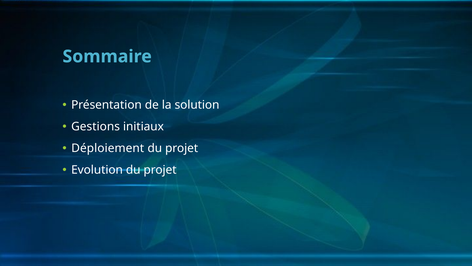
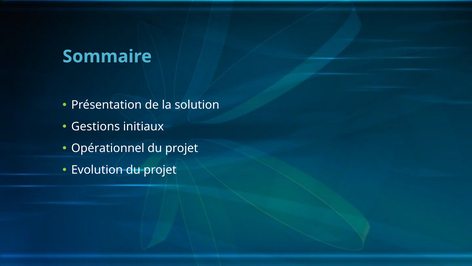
Déploiement: Déploiement -> Opérationnel
